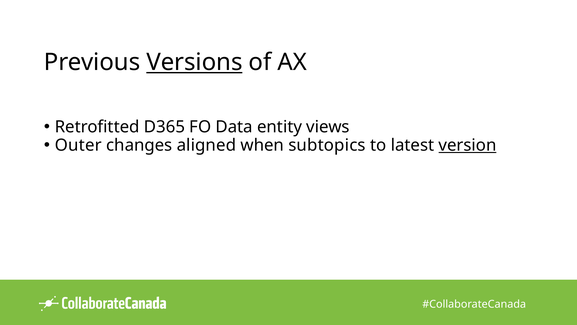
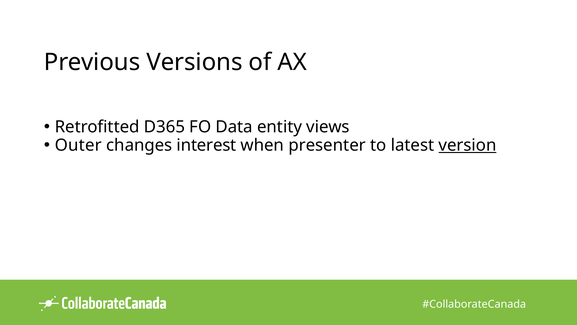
Versions underline: present -> none
aligned: aligned -> interest
subtopics: subtopics -> presenter
